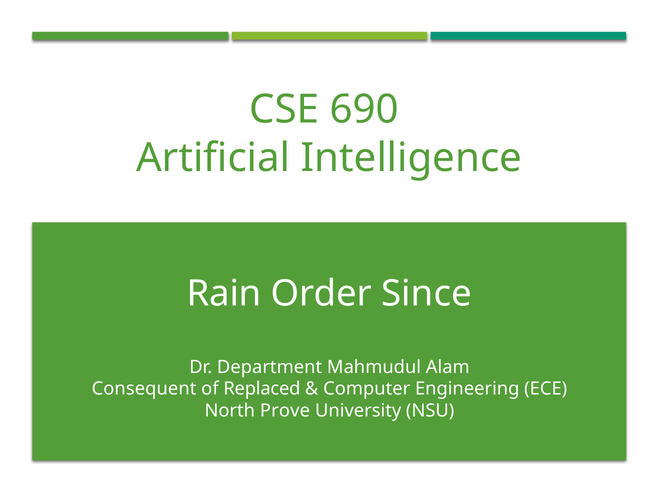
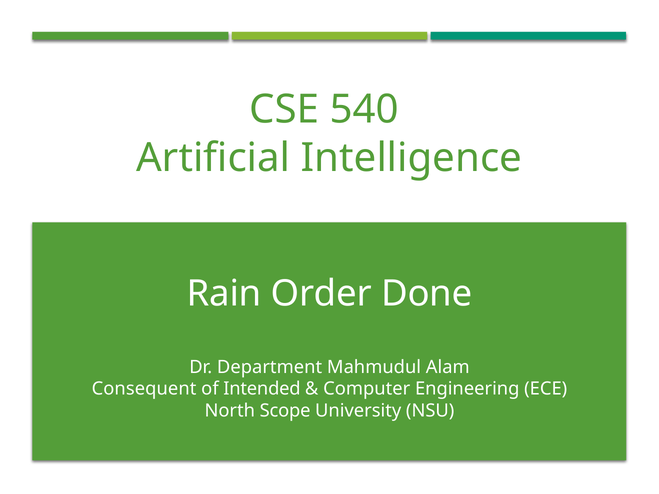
690: 690 -> 540
Since: Since -> Done
Replaced: Replaced -> Intended
Prove: Prove -> Scope
